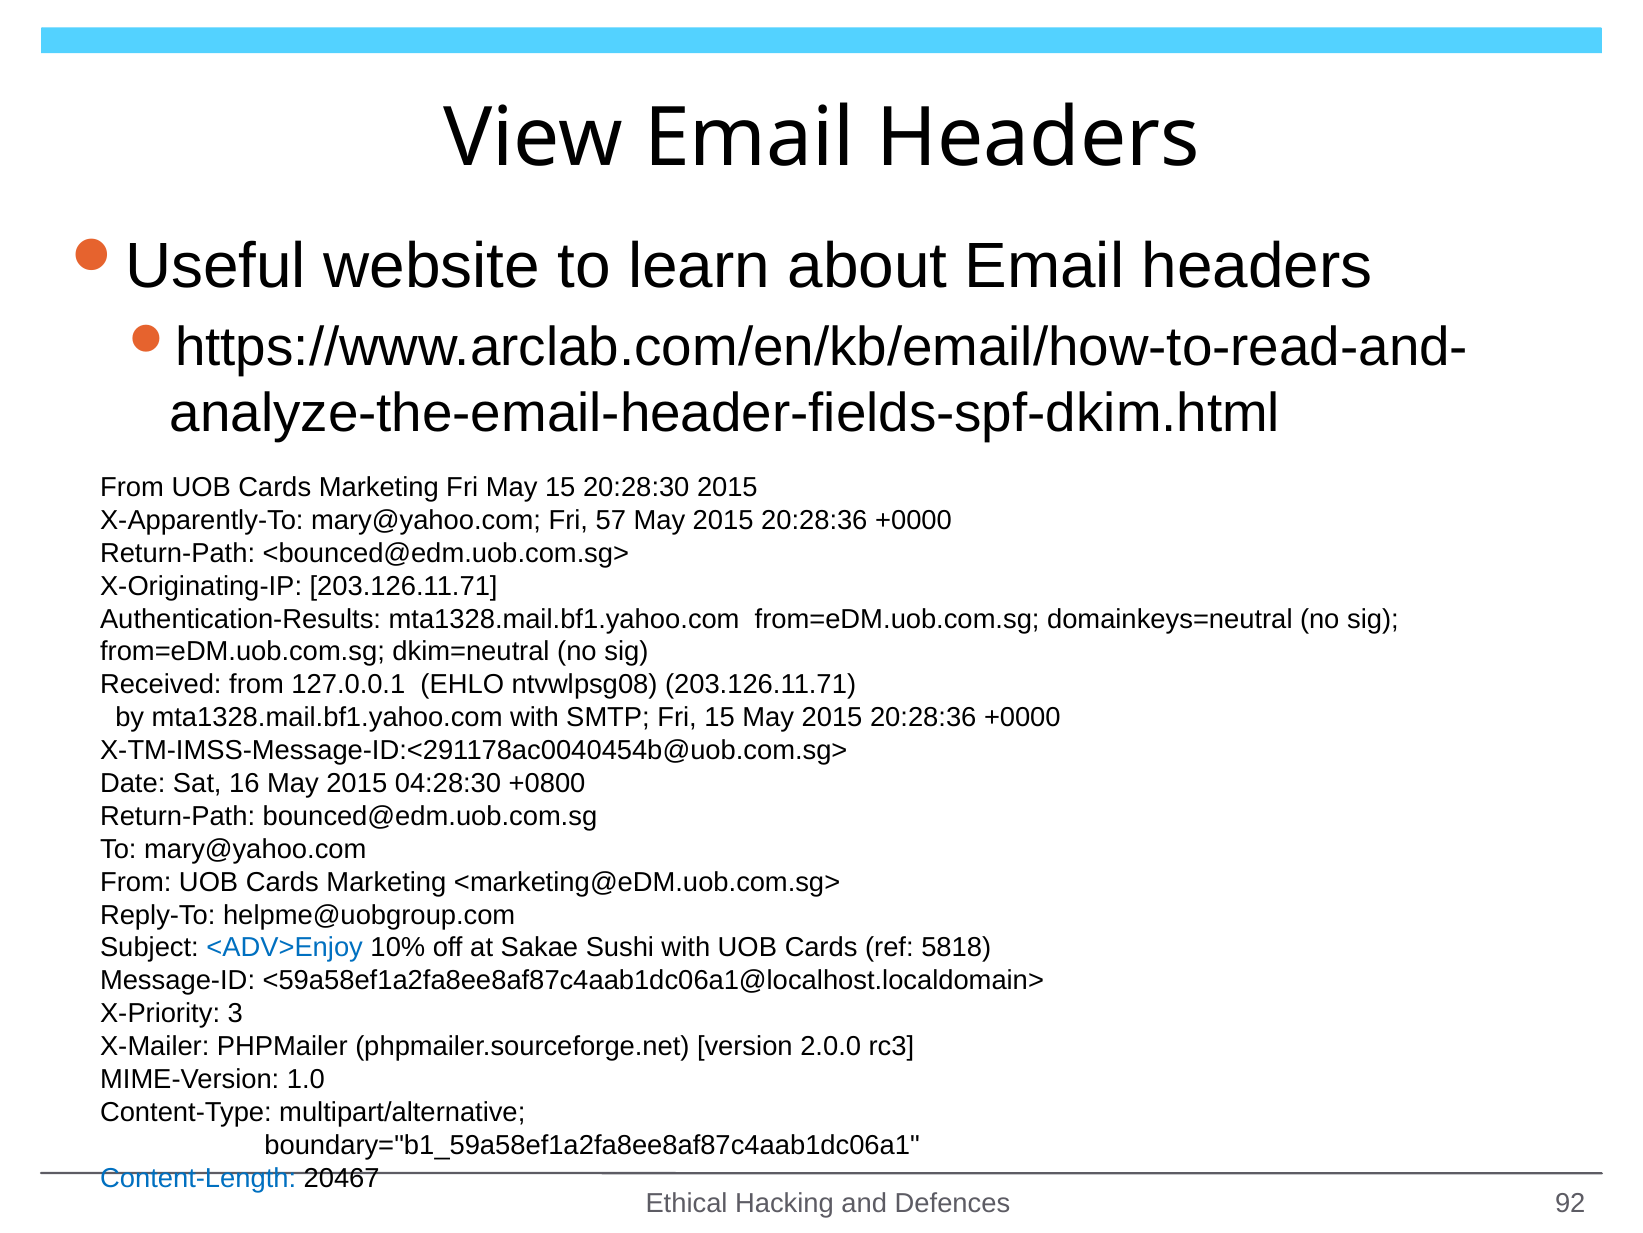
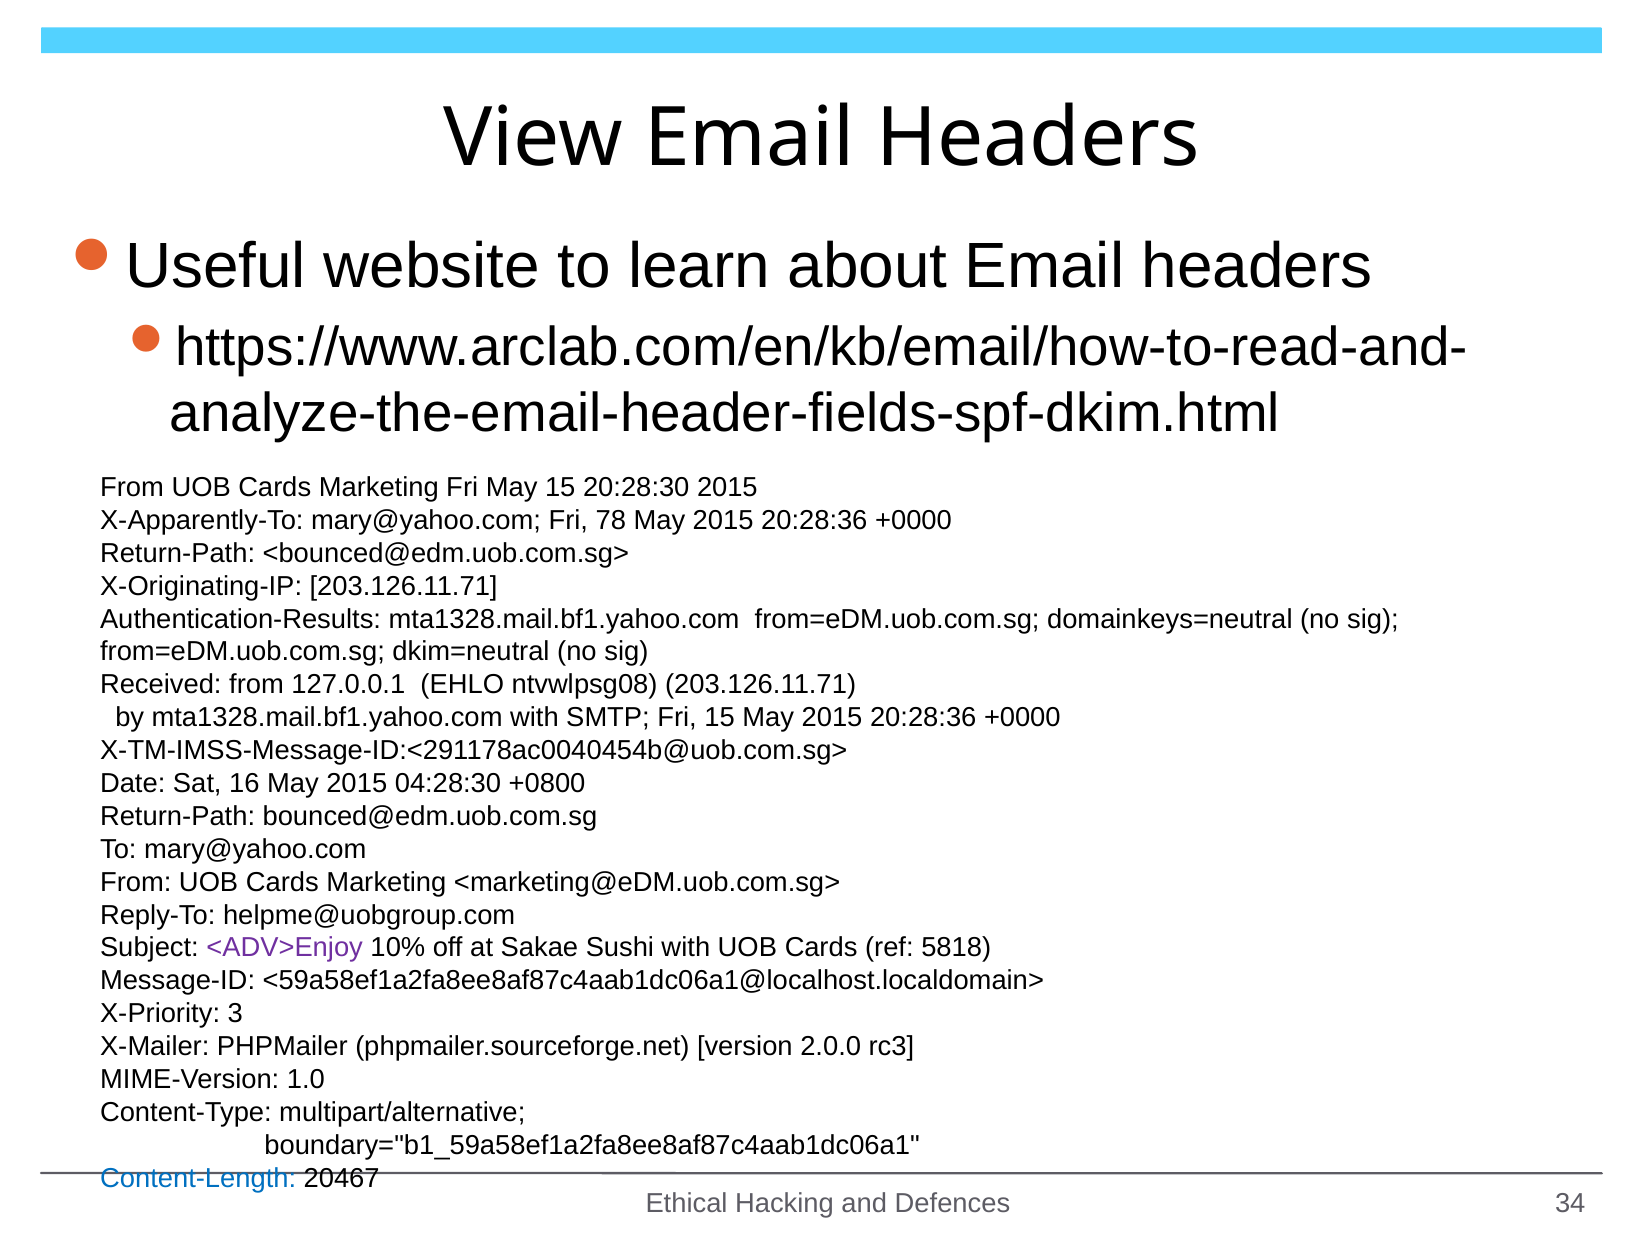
57: 57 -> 78
<ADV>Enjoy colour: blue -> purple
92: 92 -> 34
